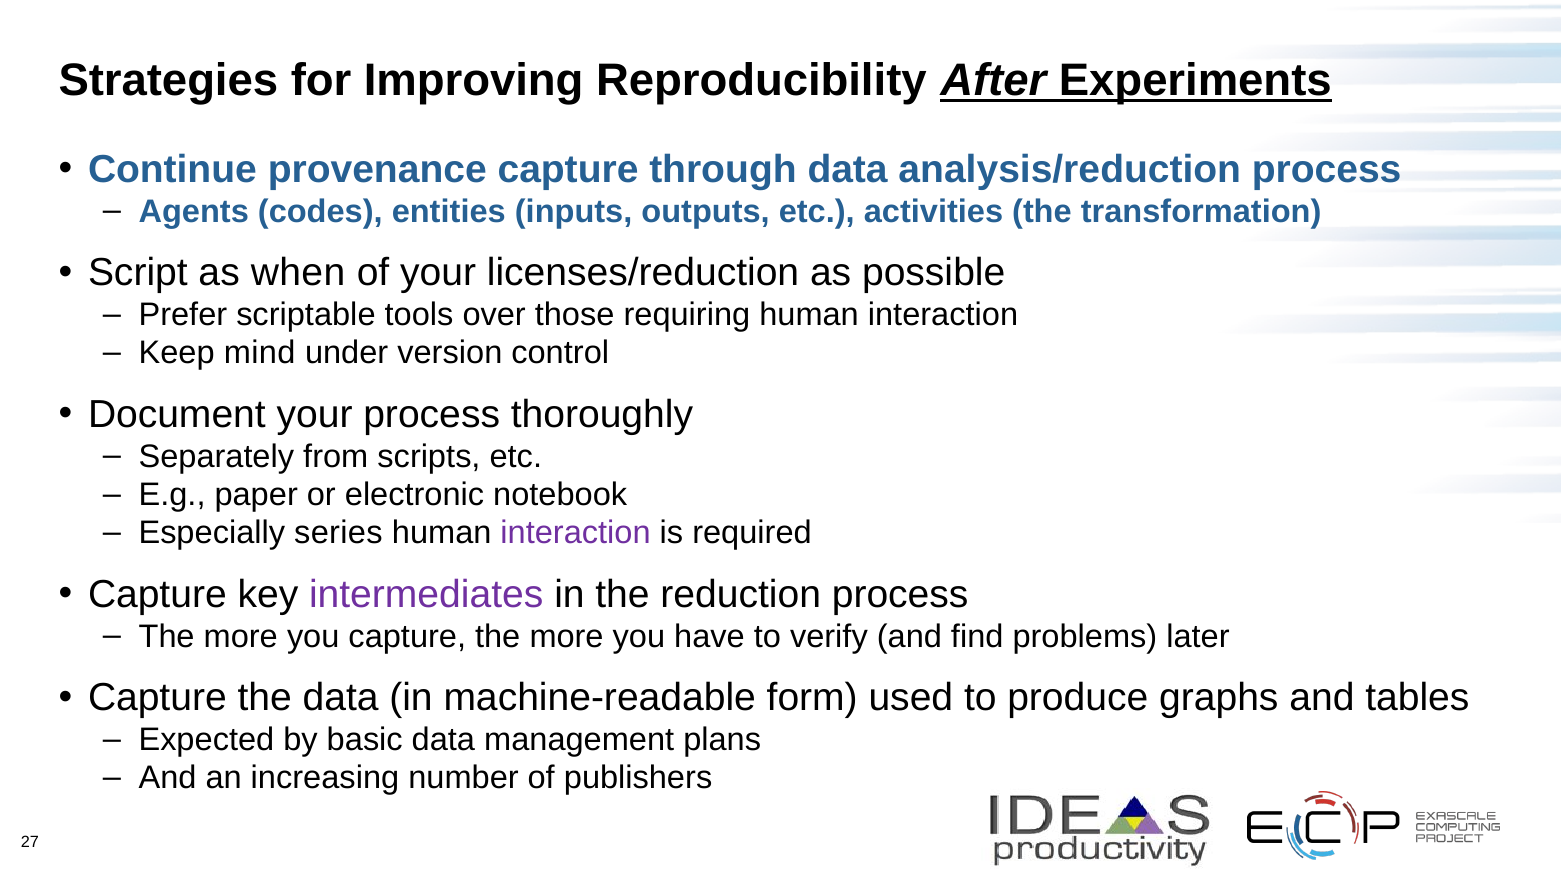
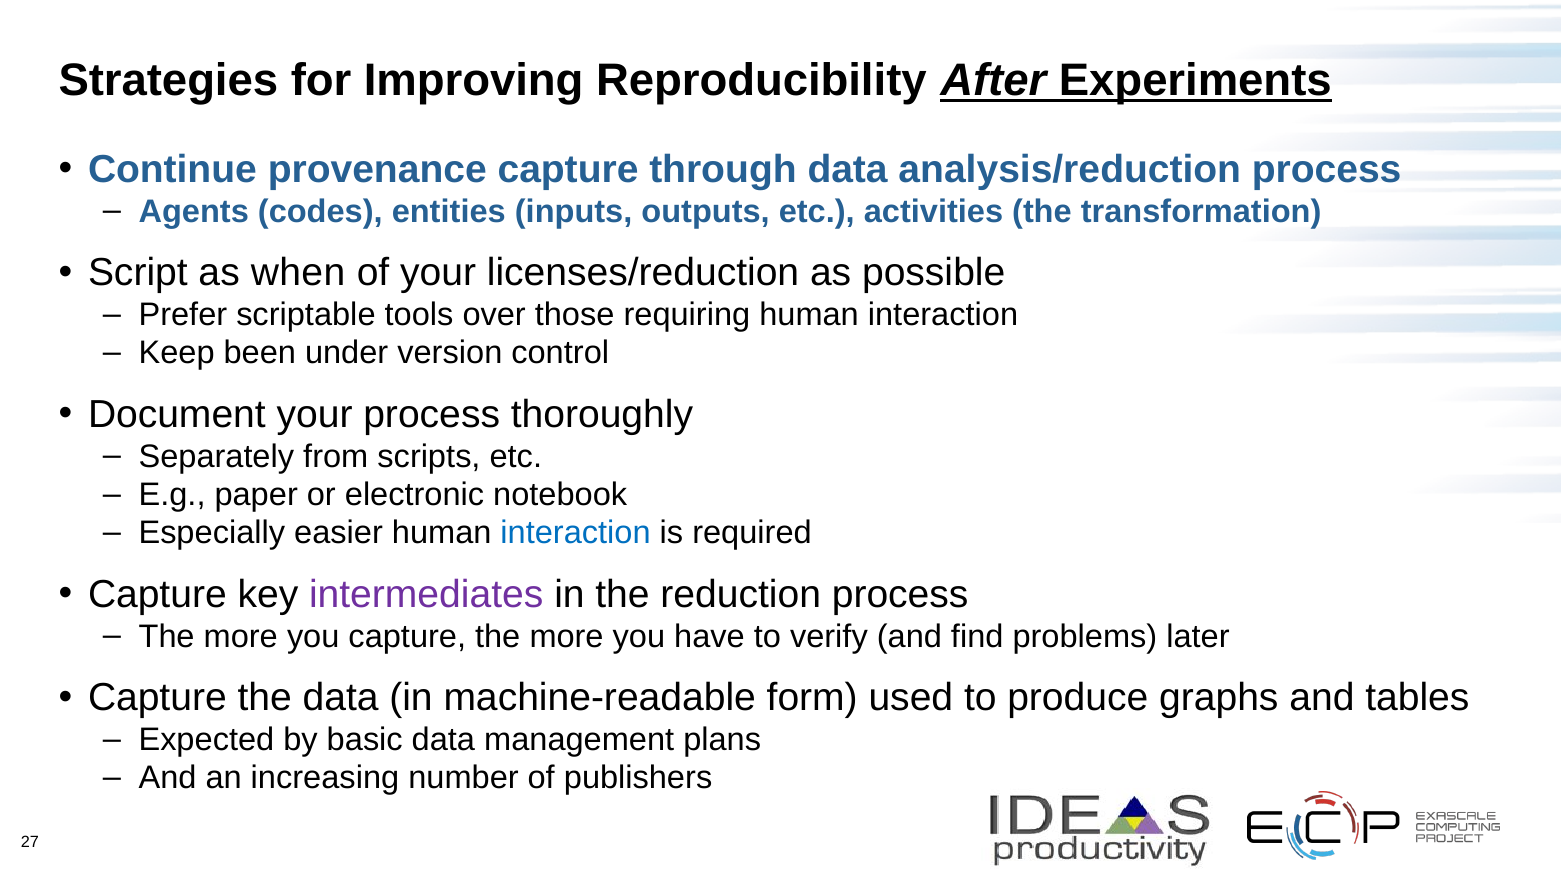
mind: mind -> been
series: series -> easier
interaction at (576, 533) colour: purple -> blue
